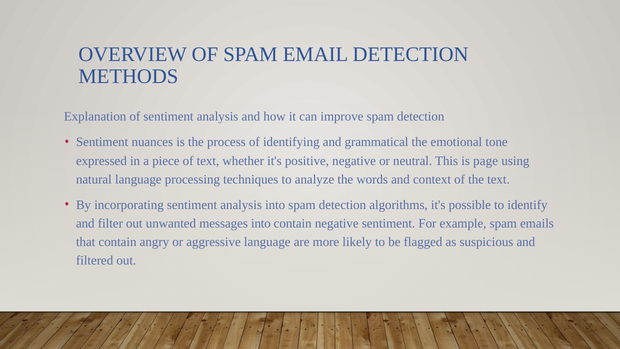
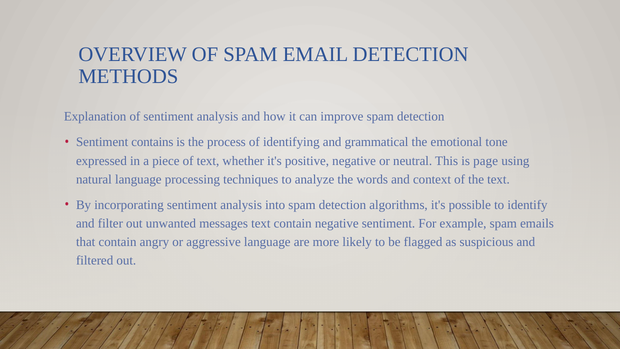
nuances: nuances -> contains
messages into: into -> text
